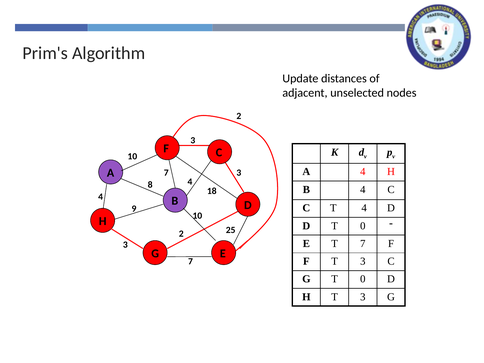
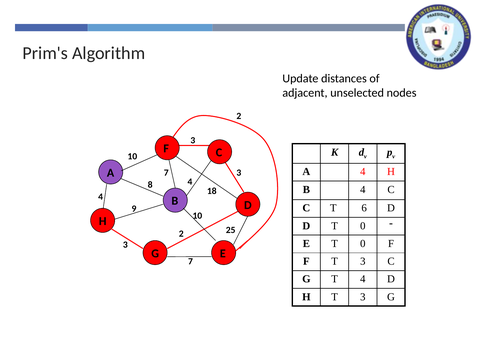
T 4: 4 -> 6
E T 7: 7 -> 0
G T 0: 0 -> 4
